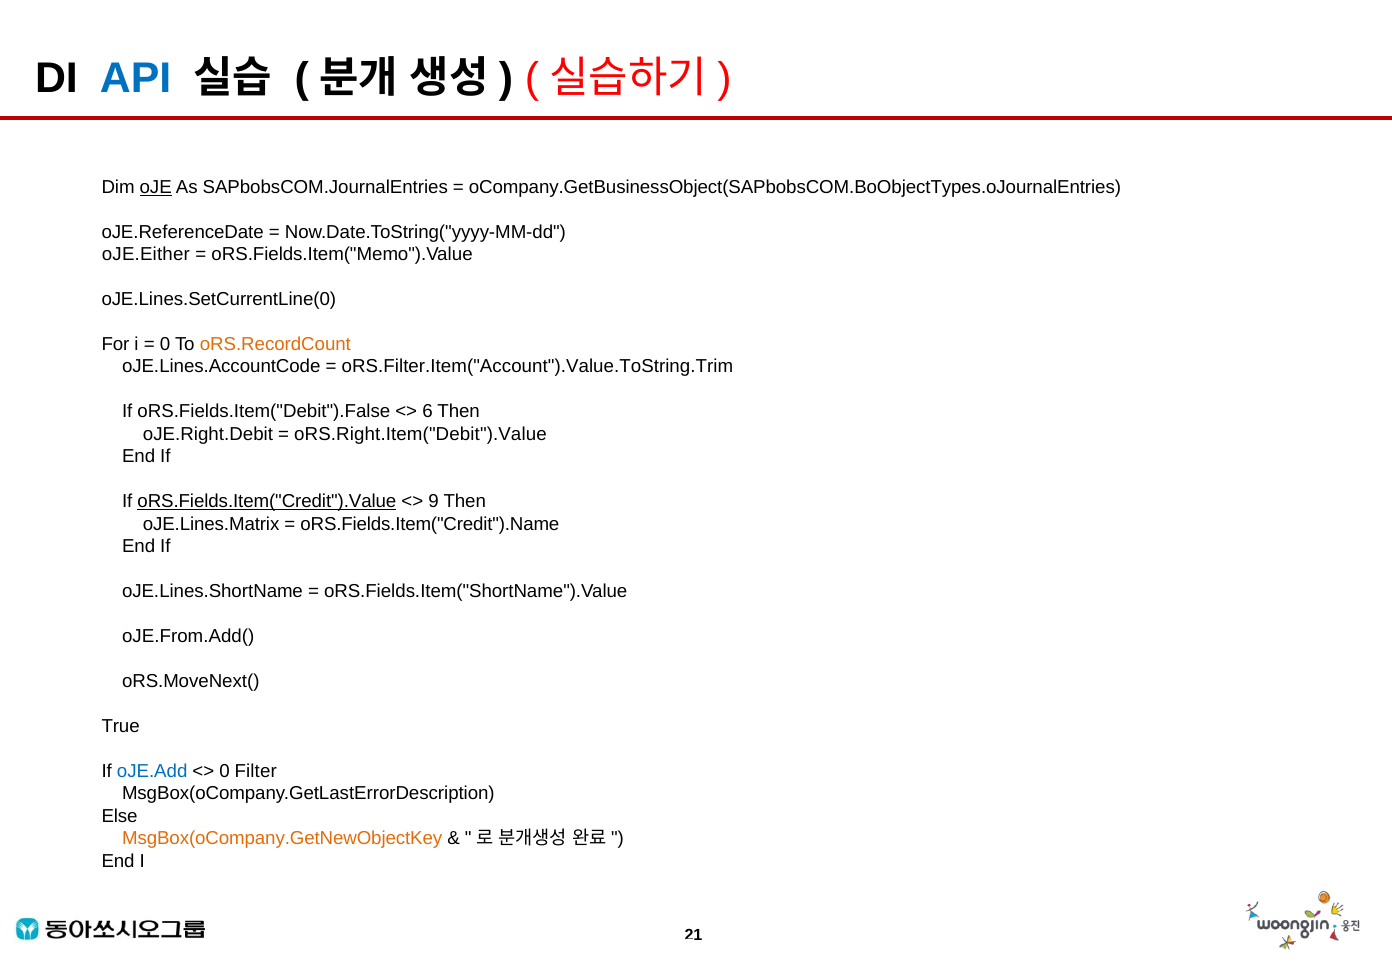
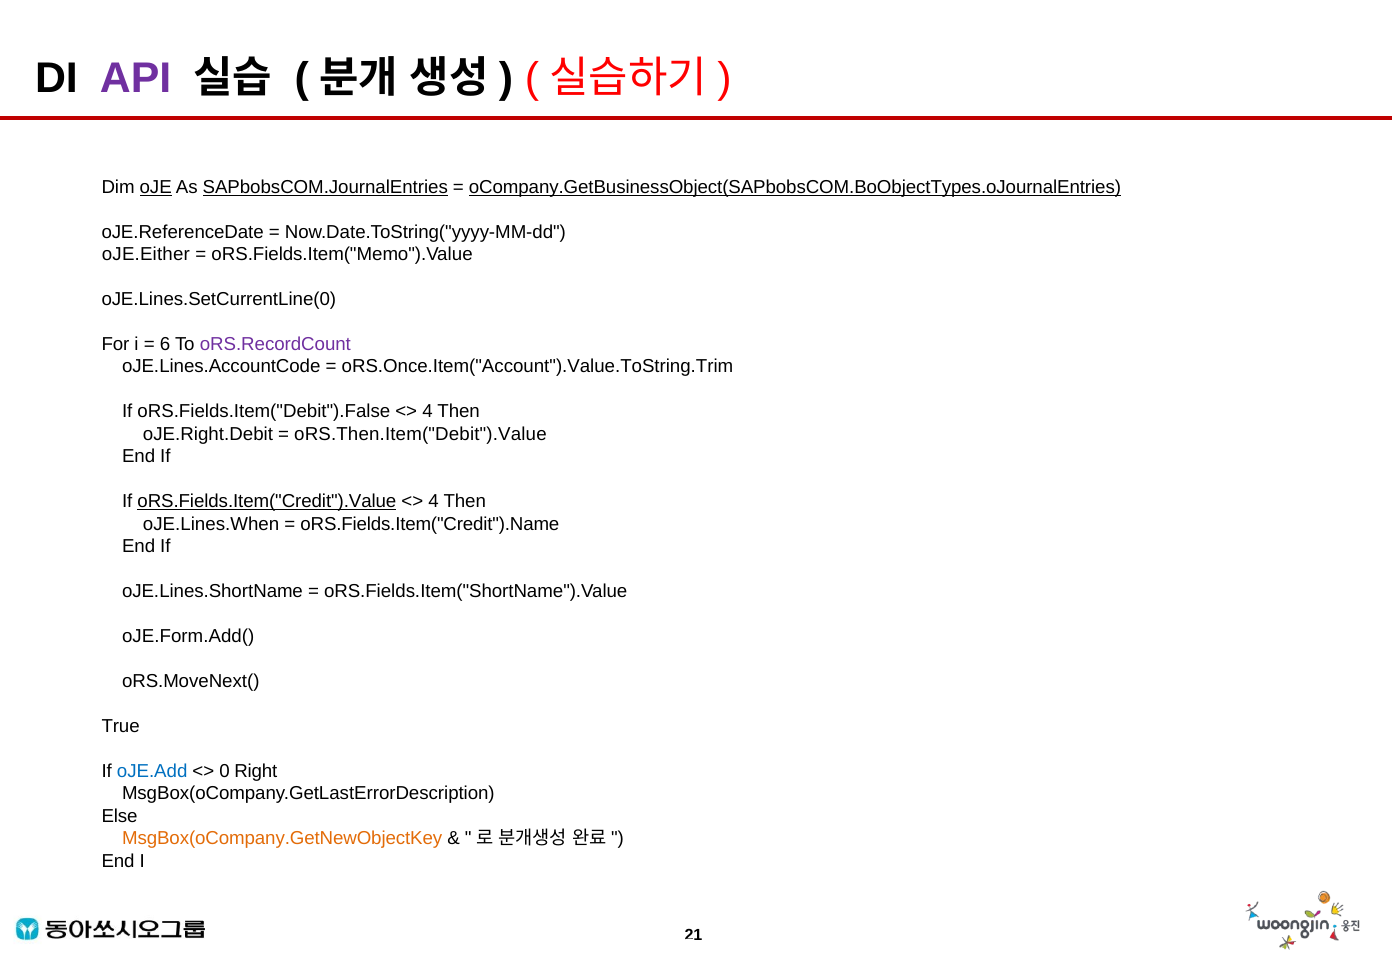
API colour: blue -> purple
SAPbobsCOM.JournalEntries underline: none -> present
oCompany.GetBusinessObject(SAPbobsCOM.BoObjectTypes.oJournalEntries underline: none -> present
0 at (165, 344): 0 -> 6
oRS.RecordCount colour: orange -> purple
oRS.Filter.Item("Account").Value.ToString.Trim: oRS.Filter.Item("Account").Value.ToString.Trim -> oRS.Once.Item("Account").Value.ToString.Trim
6 at (427, 412): 6 -> 4
oRS.Right.Item("Debit").Value: oRS.Right.Item("Debit").Value -> oRS.Then.Item("Debit").Value
9 at (434, 501): 9 -> 4
oJE.Lines.Matrix: oJE.Lines.Matrix -> oJE.Lines.When
oJE.From.Add(: oJE.From.Add( -> oJE.Form.Add(
Filter: Filter -> Right
